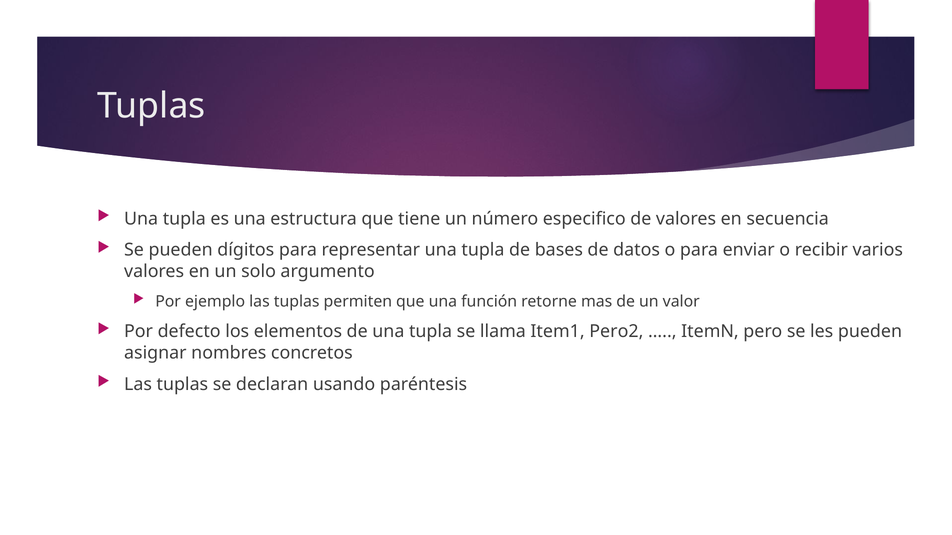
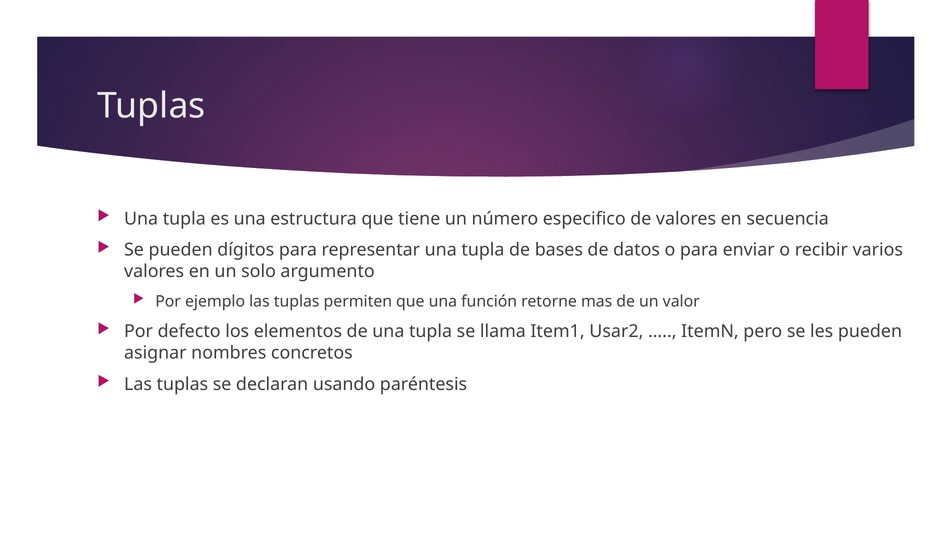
Pero2: Pero2 -> Usar2
